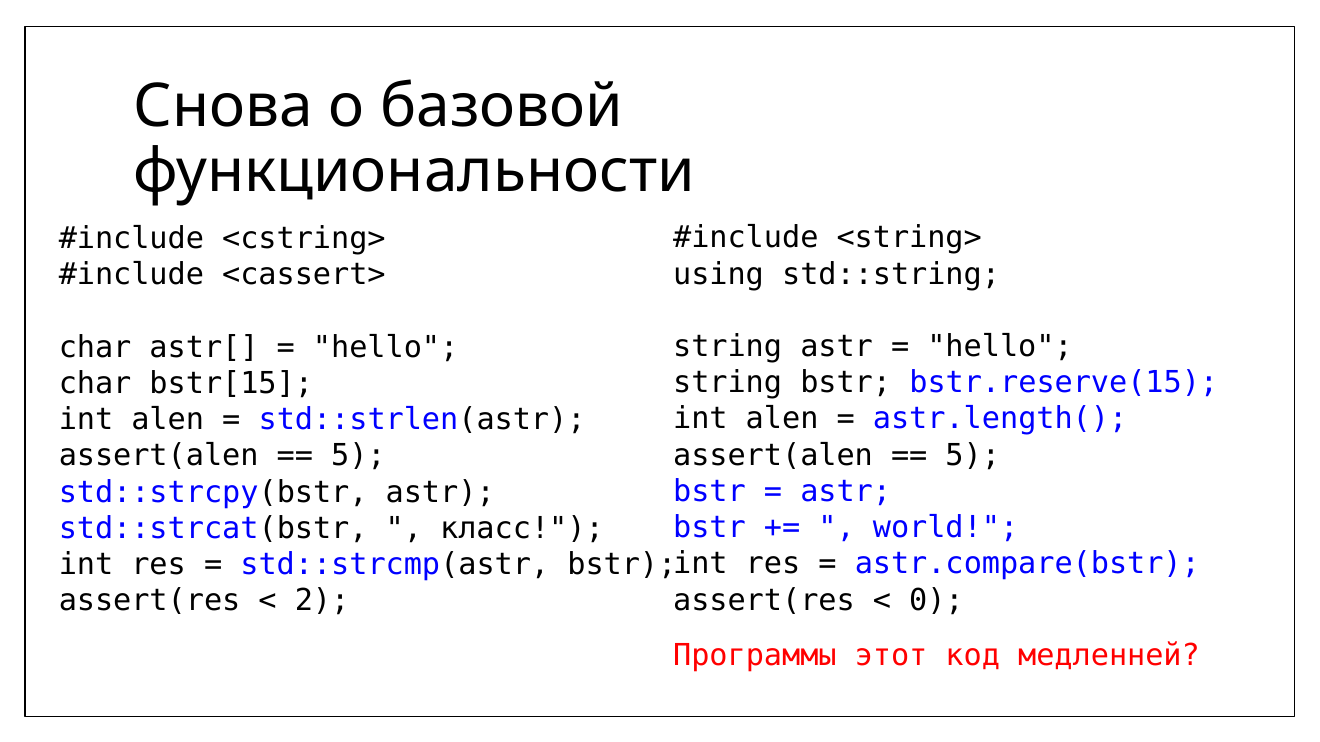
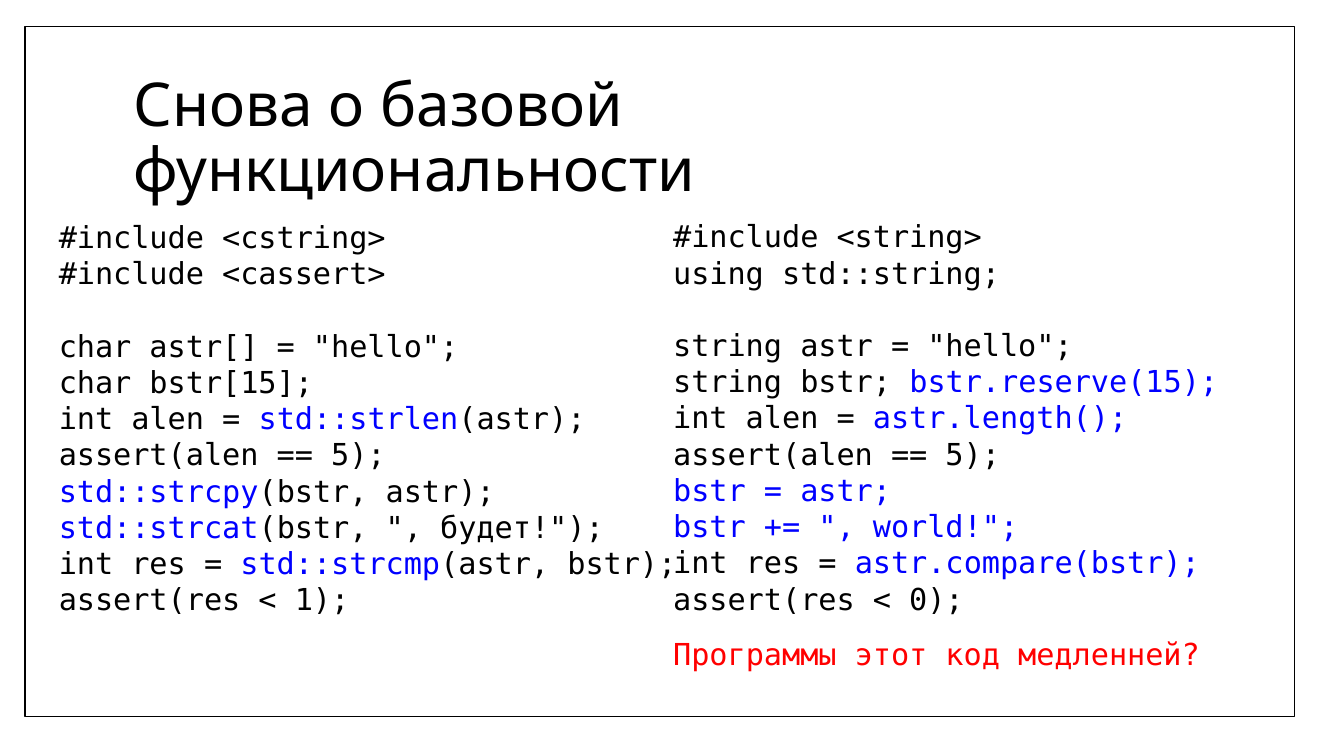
класс: класс -> будет
2: 2 -> 1
